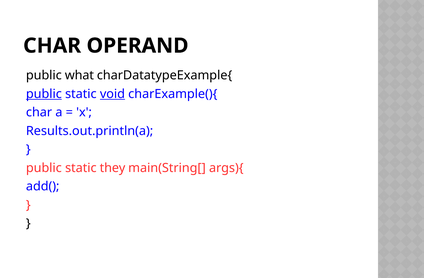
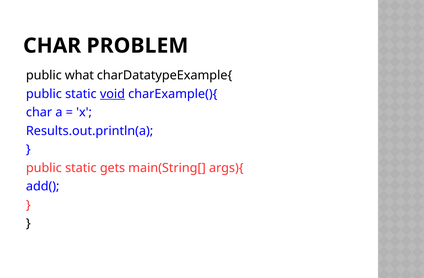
OPERAND: OPERAND -> PROBLEM
public at (44, 94) underline: present -> none
they: they -> gets
